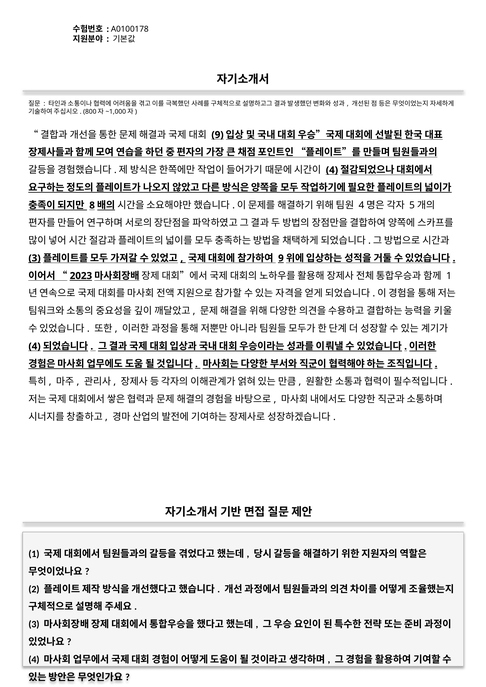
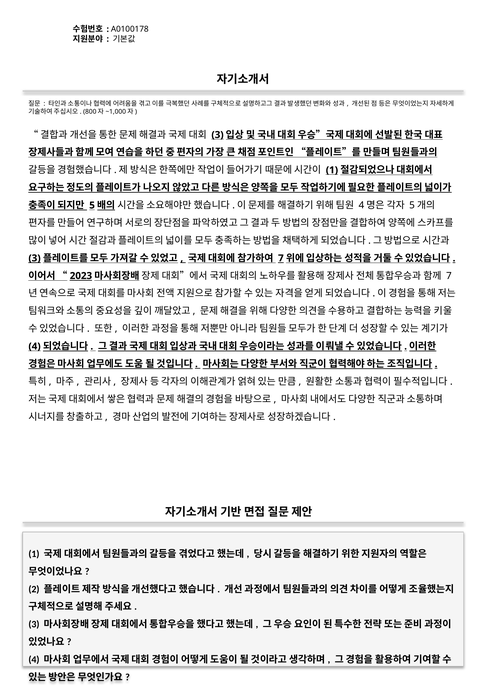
9 at (218, 135): 9 -> 3
4 at (332, 170): 4 -> 1
8: 8 -> 5
9 at (281, 258): 9 -> 7
1 at (449, 276): 1 -> 7
